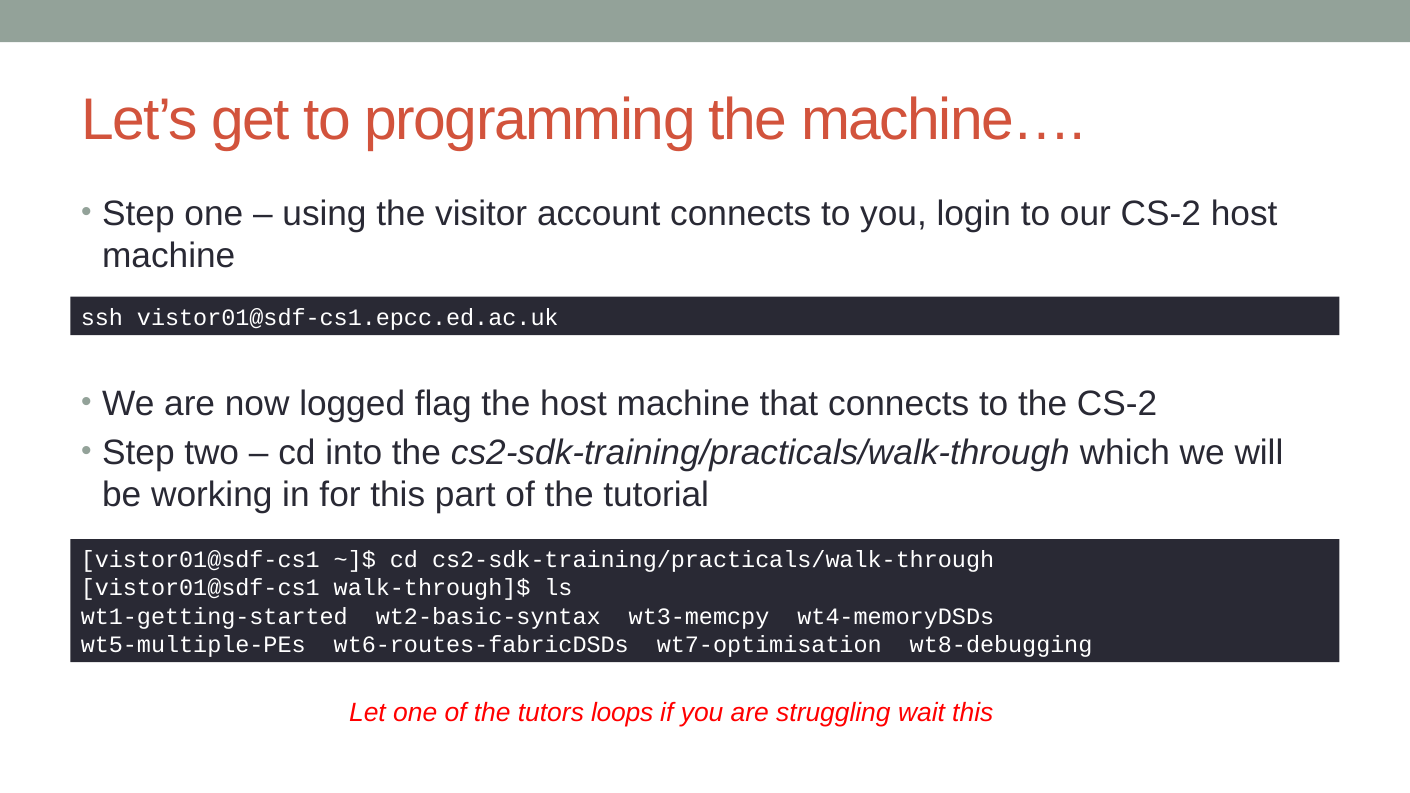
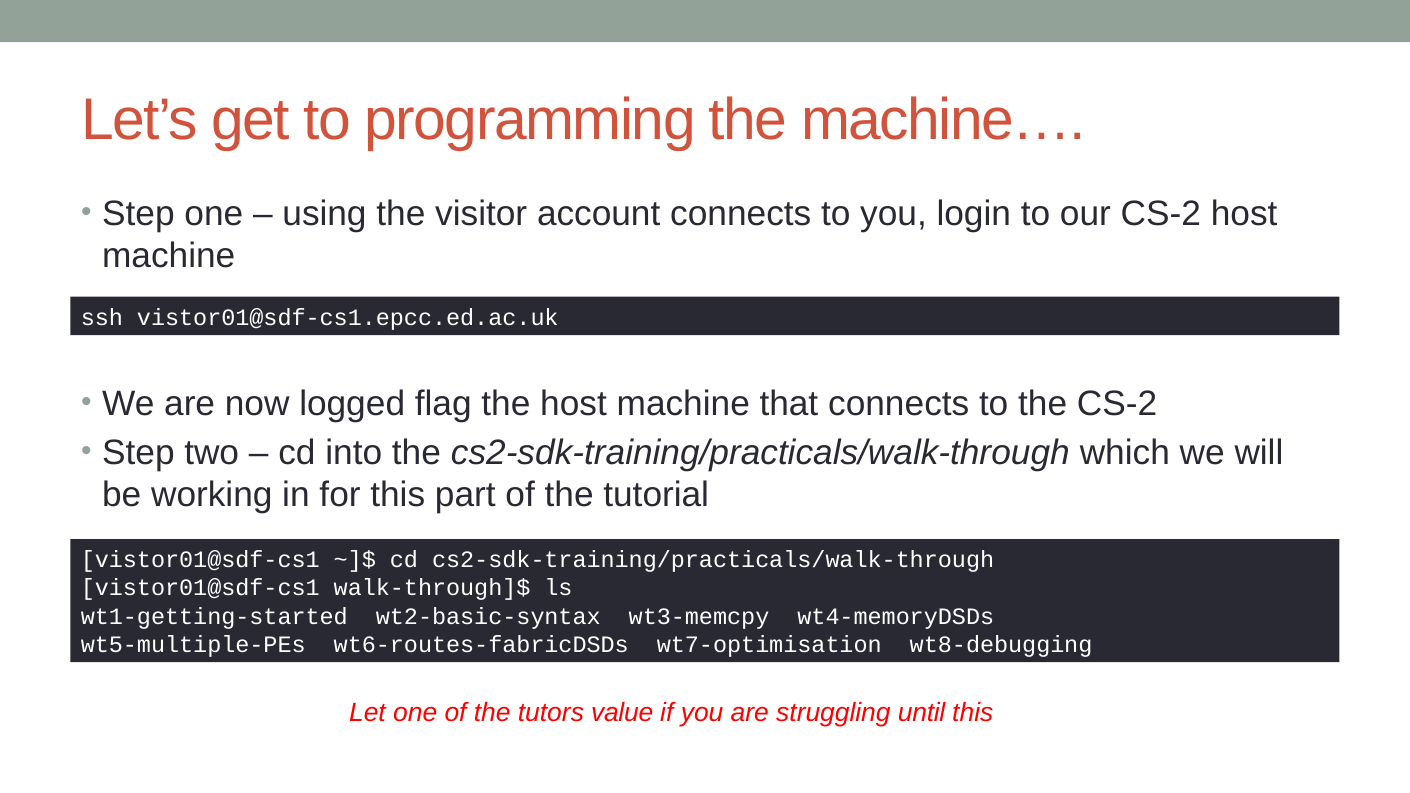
loops: loops -> value
wait: wait -> until
